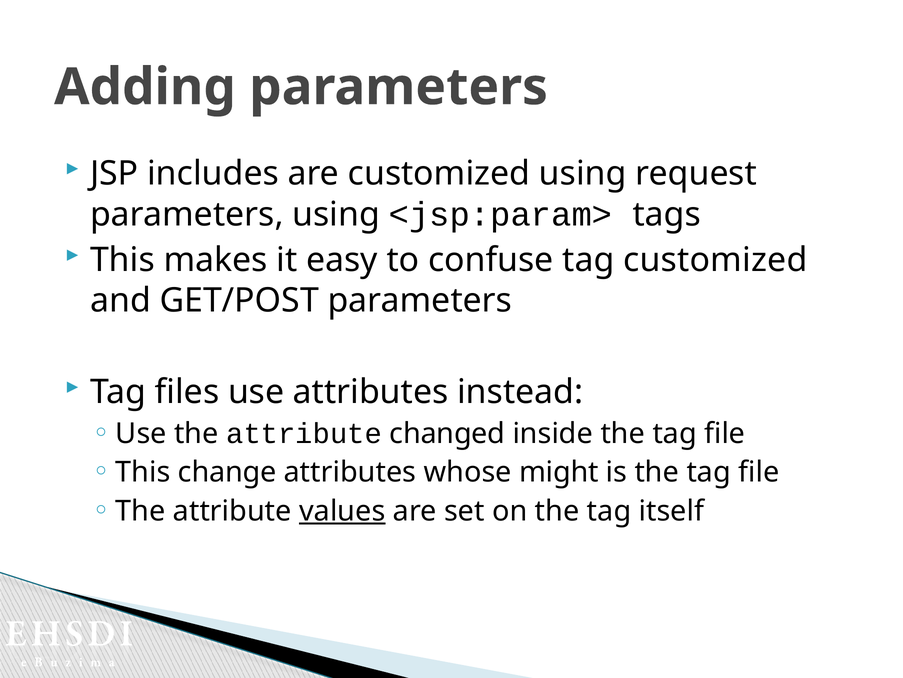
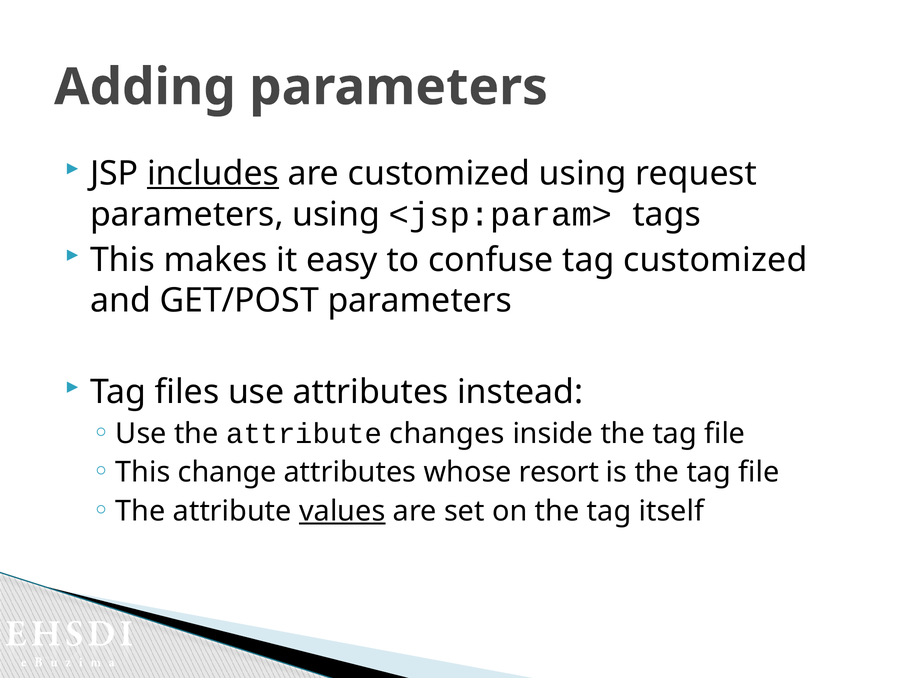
includes underline: none -> present
changed: changed -> changes
might: might -> resort
